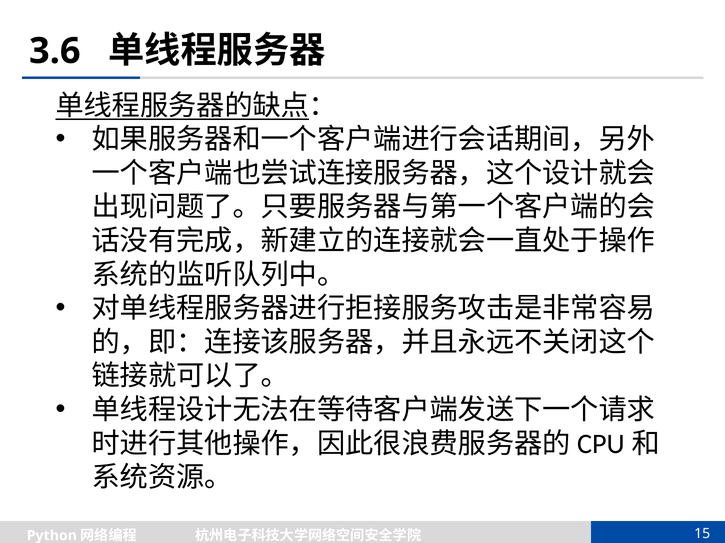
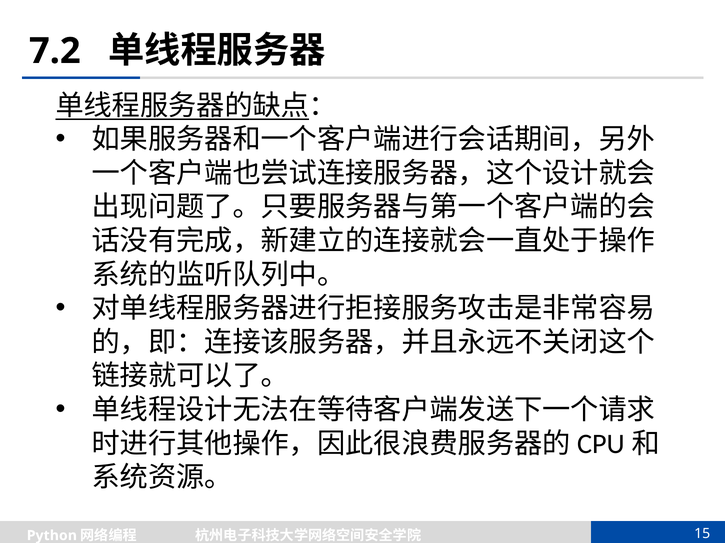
3.6: 3.6 -> 7.2
